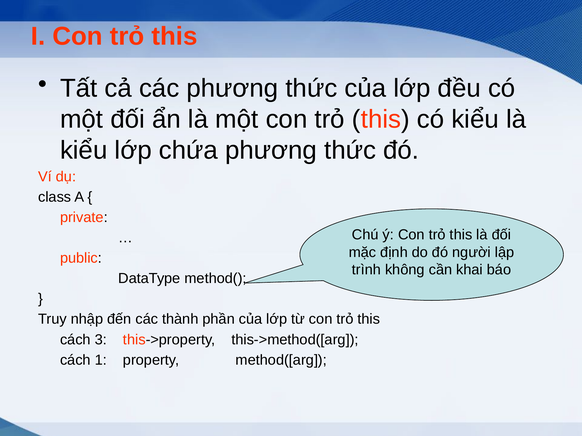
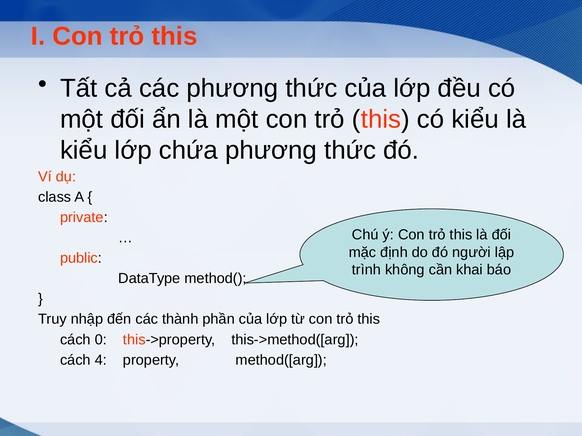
3: 3 -> 0
1: 1 -> 4
